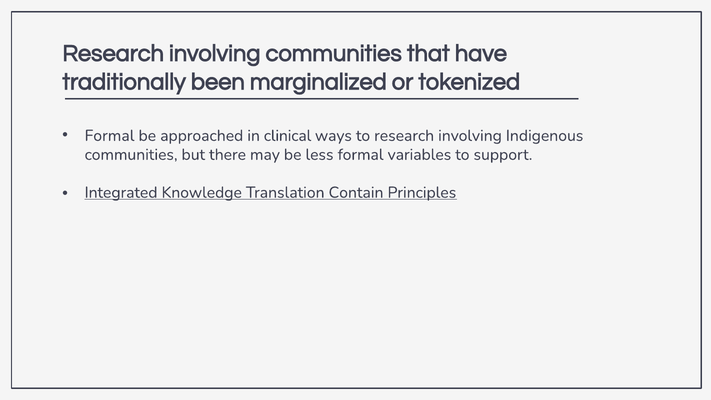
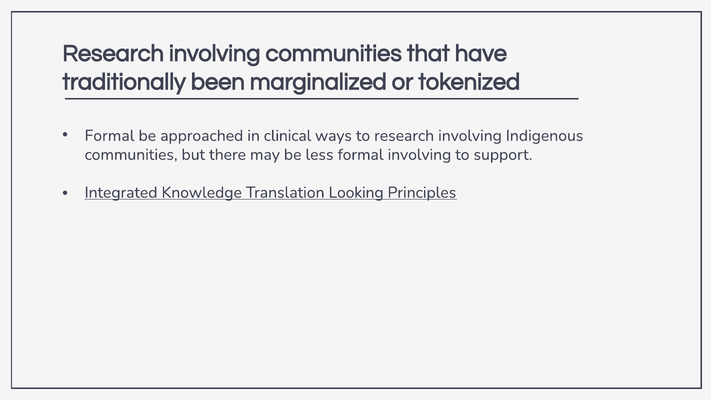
formal variables: variables -> involving
Contain: Contain -> Looking
